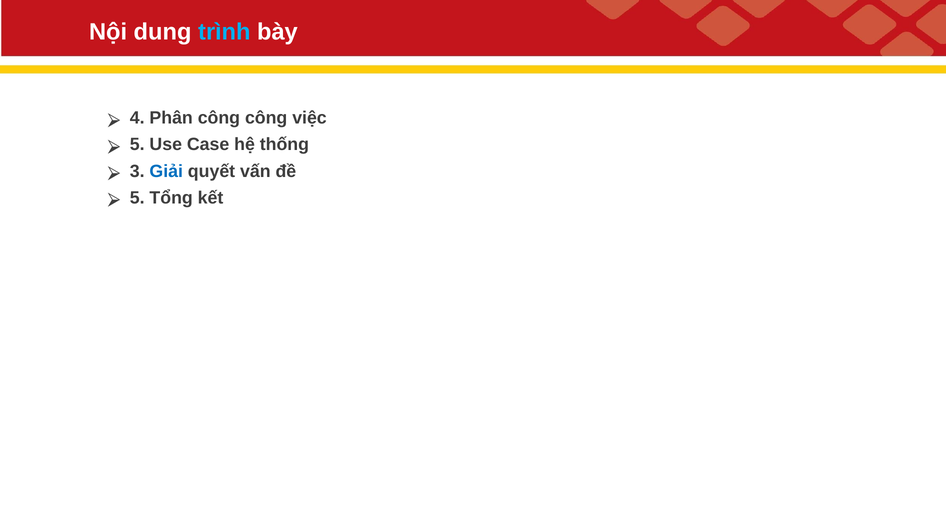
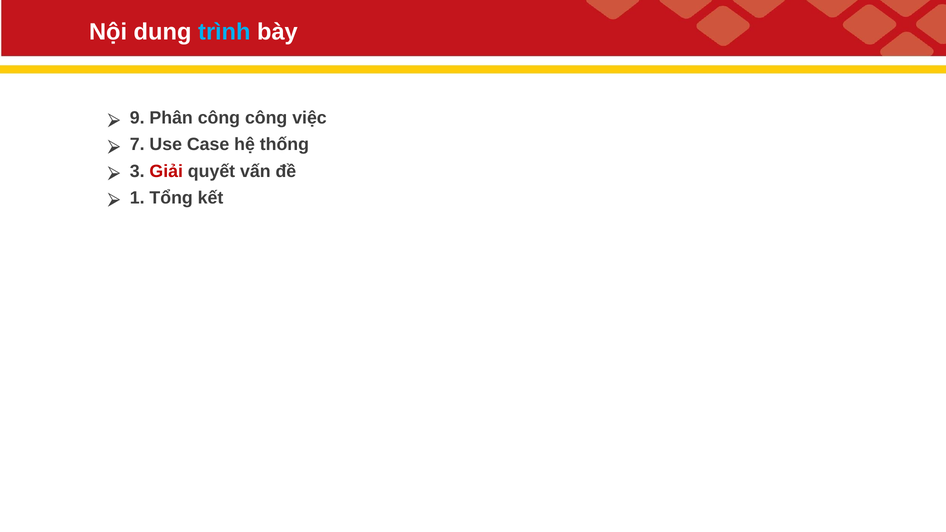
4: 4 -> 9
5 at (137, 145): 5 -> 7
Giải colour: blue -> red
5 at (137, 198): 5 -> 1
